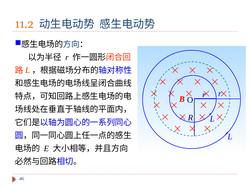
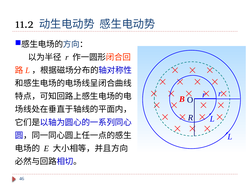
11.2 colour: orange -> black
